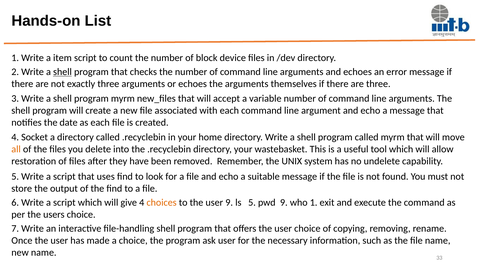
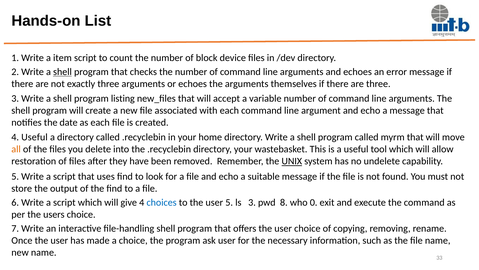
program myrm: myrm -> listing
4 Socket: Socket -> Useful
UNIX underline: none -> present
choices colour: orange -> blue
user 9: 9 -> 5
ls 5: 5 -> 3
pwd 9: 9 -> 8
who 1: 1 -> 0
